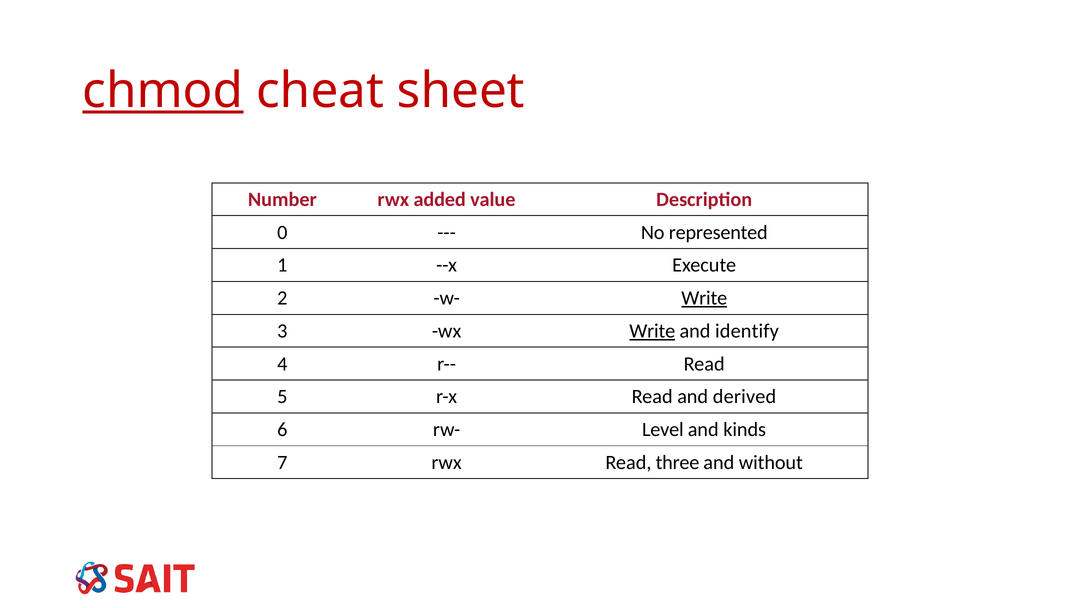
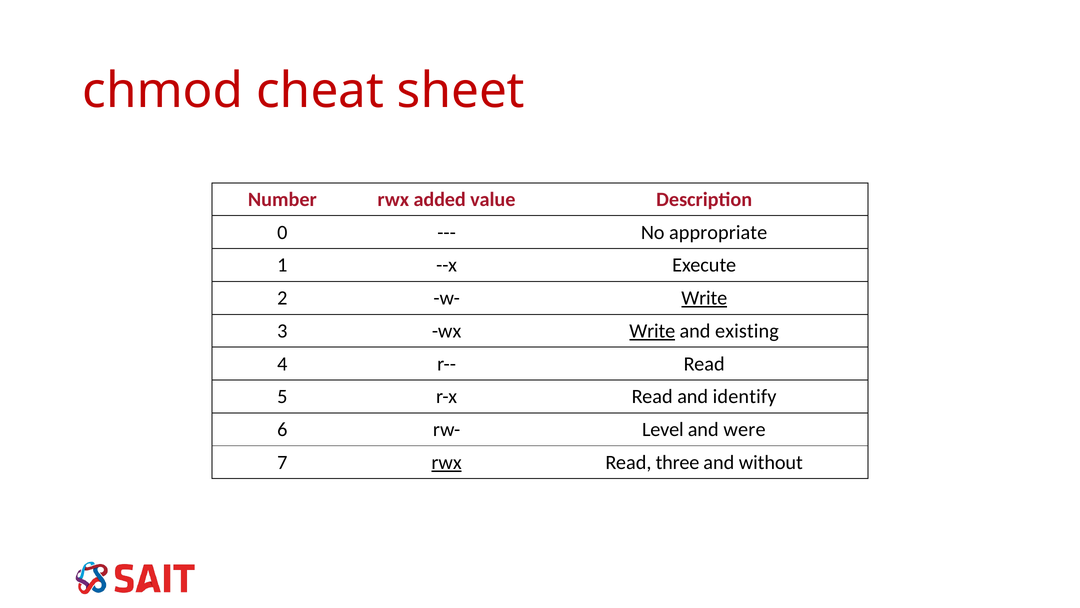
chmod underline: present -> none
represented: represented -> appropriate
identify: identify -> existing
derived: derived -> identify
kinds: kinds -> were
rwx at (447, 462) underline: none -> present
